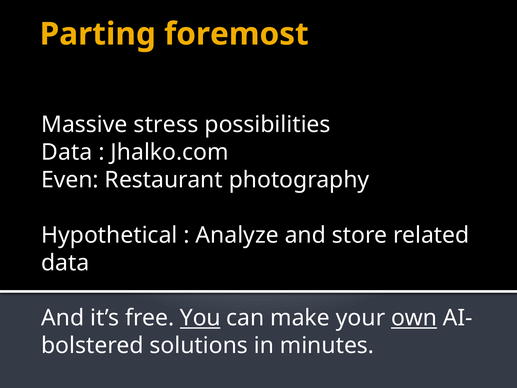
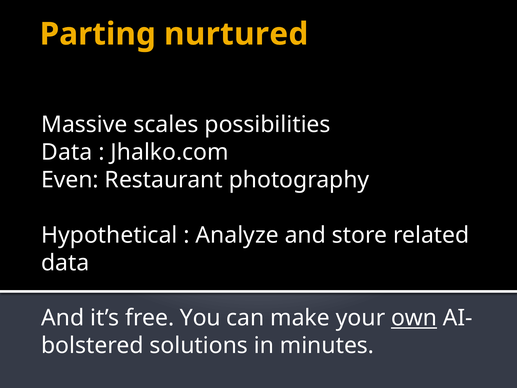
foremost: foremost -> nurtured
stress: stress -> scales
You underline: present -> none
